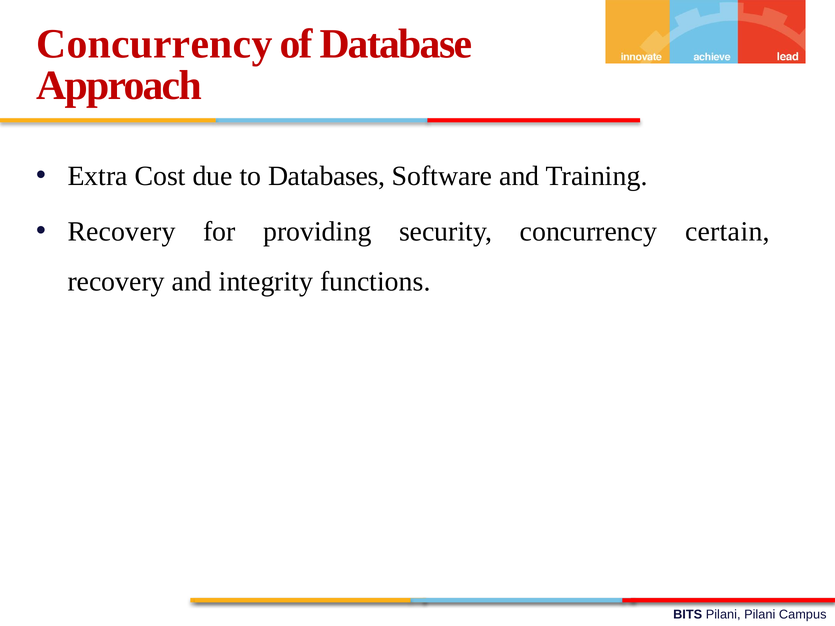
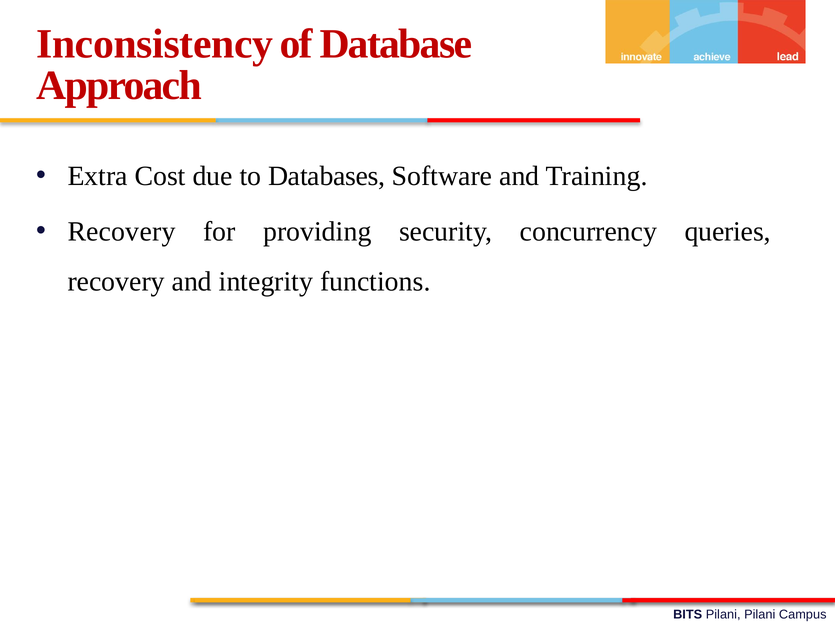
Concurrency at (154, 44): Concurrency -> Inconsistency
certain: certain -> queries
